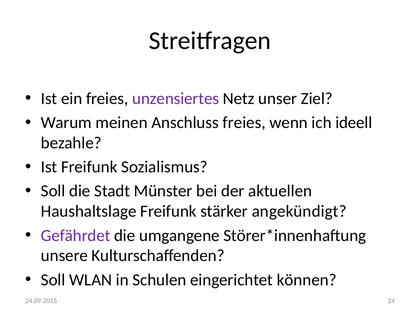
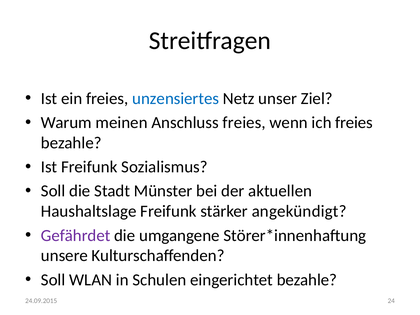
unzensiertes colour: purple -> blue
ich ideell: ideell -> freies
eingerichtet können: können -> bezahle
